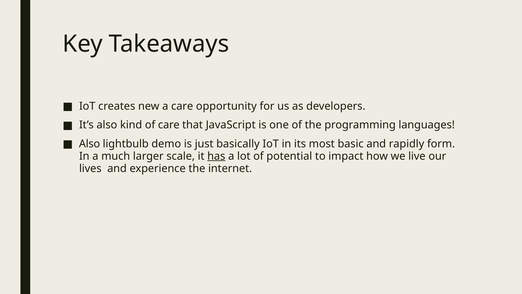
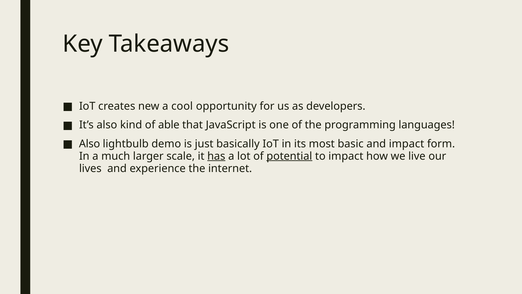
a care: care -> cool
of care: care -> able
and rapidly: rapidly -> impact
potential underline: none -> present
